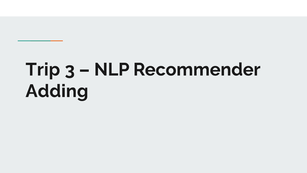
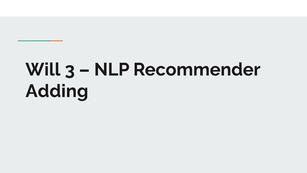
Trip: Trip -> Will
